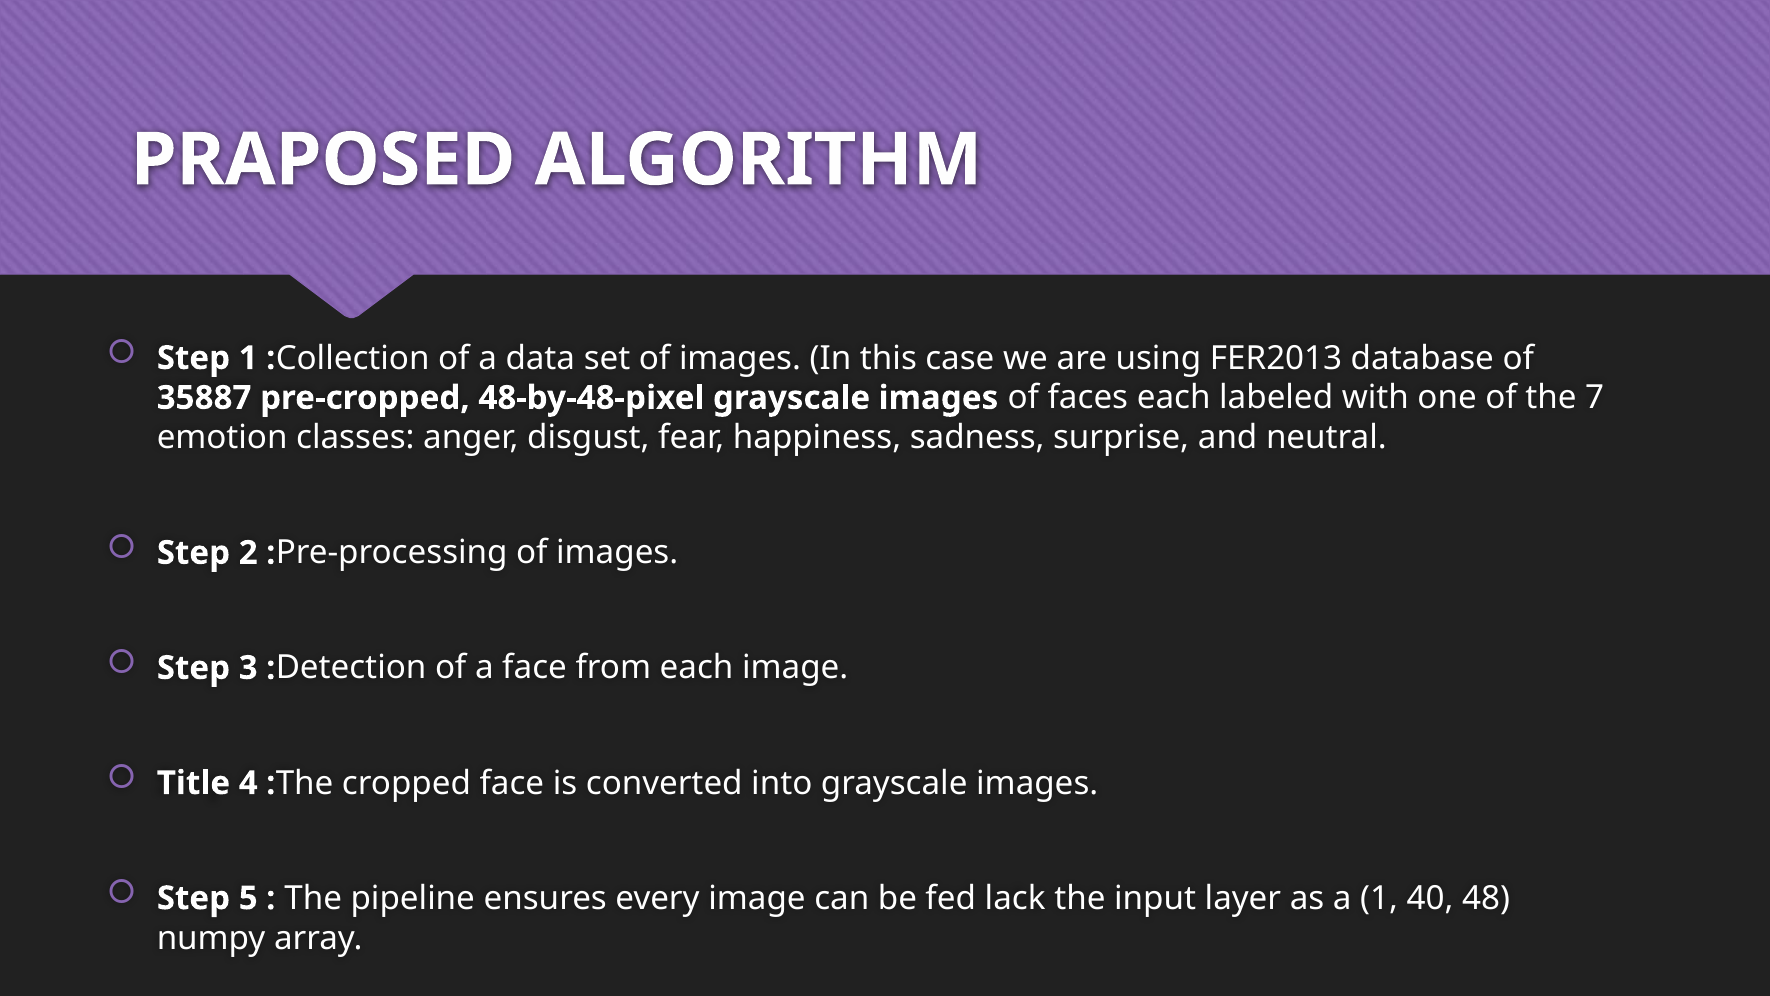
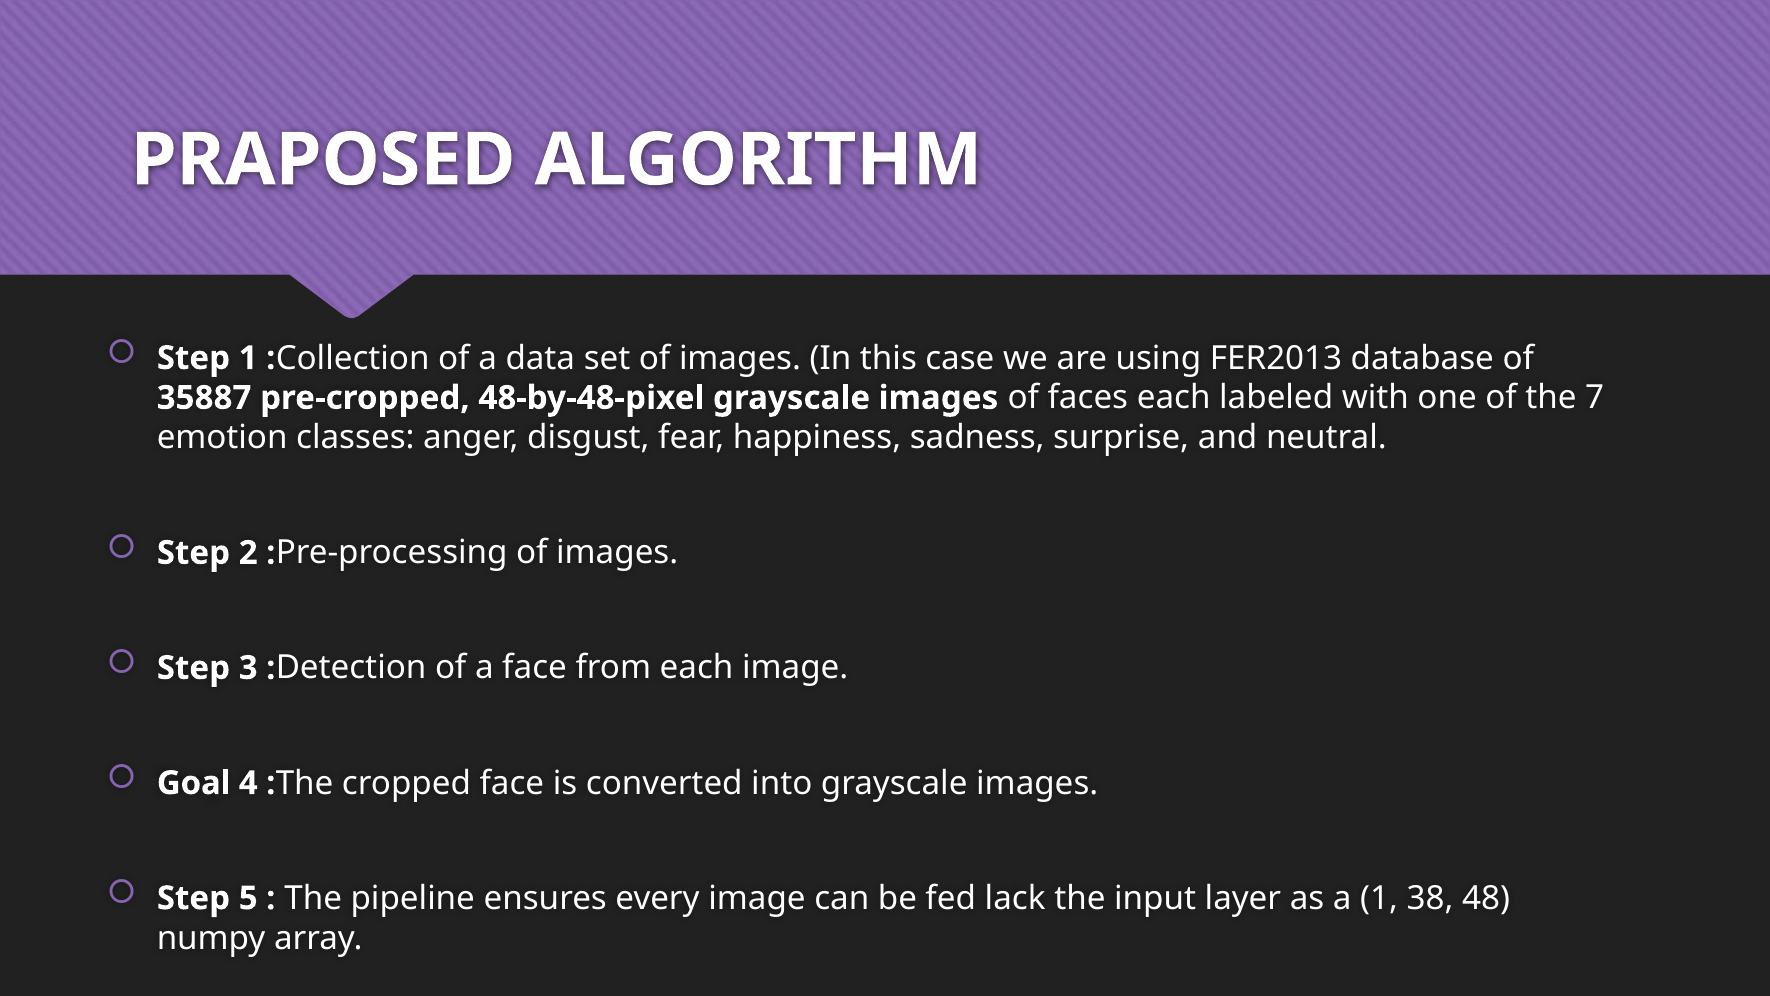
Title: Title -> Goal
40: 40 -> 38
